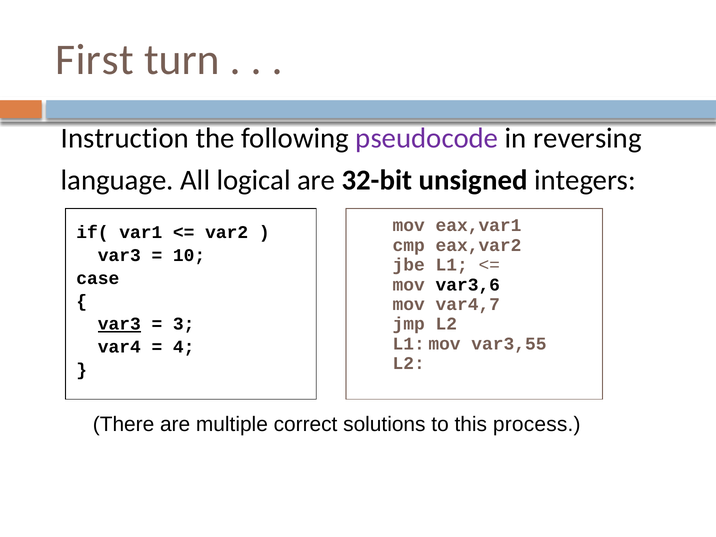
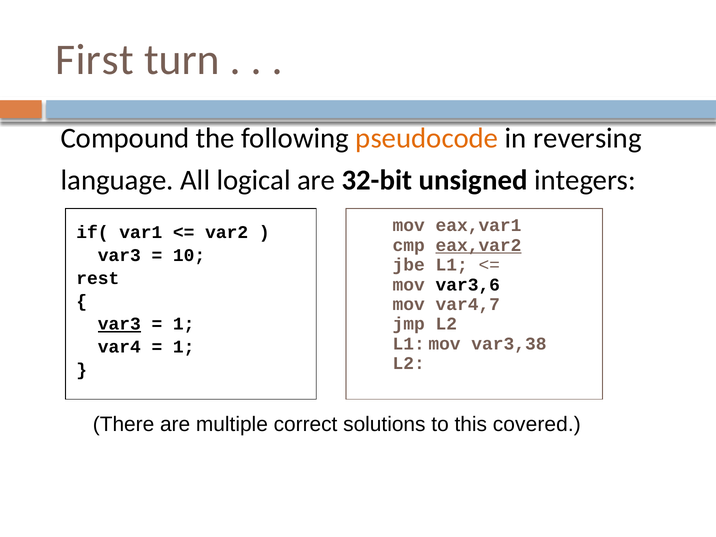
Instruction: Instruction -> Compound
pseudocode colour: purple -> orange
eax,var2 underline: none -> present
case: case -> rest
3 at (184, 324): 3 -> 1
var3,55: var3,55 -> var3,38
4 at (184, 347): 4 -> 1
process: process -> covered
